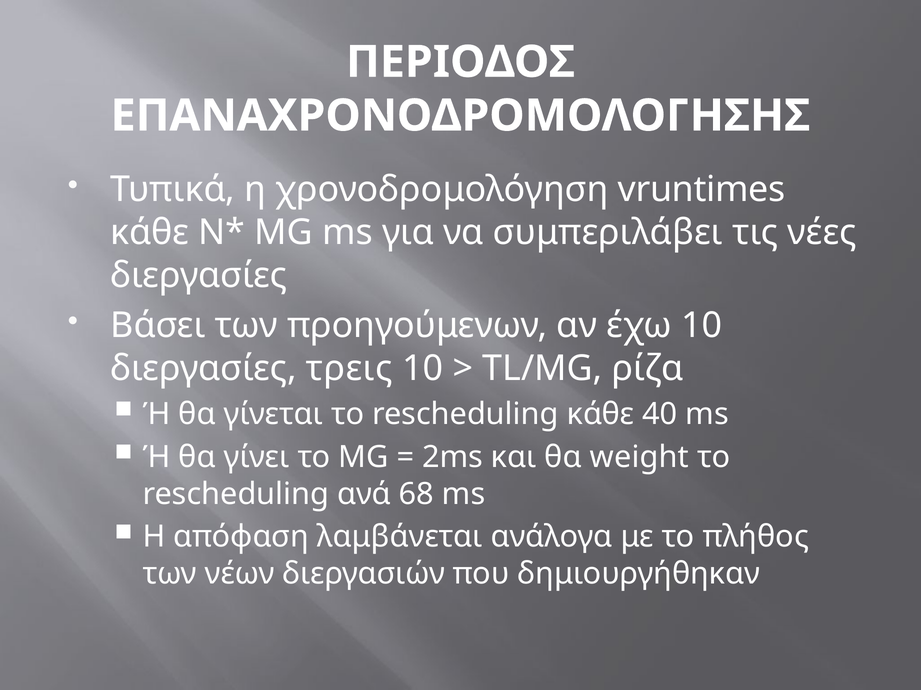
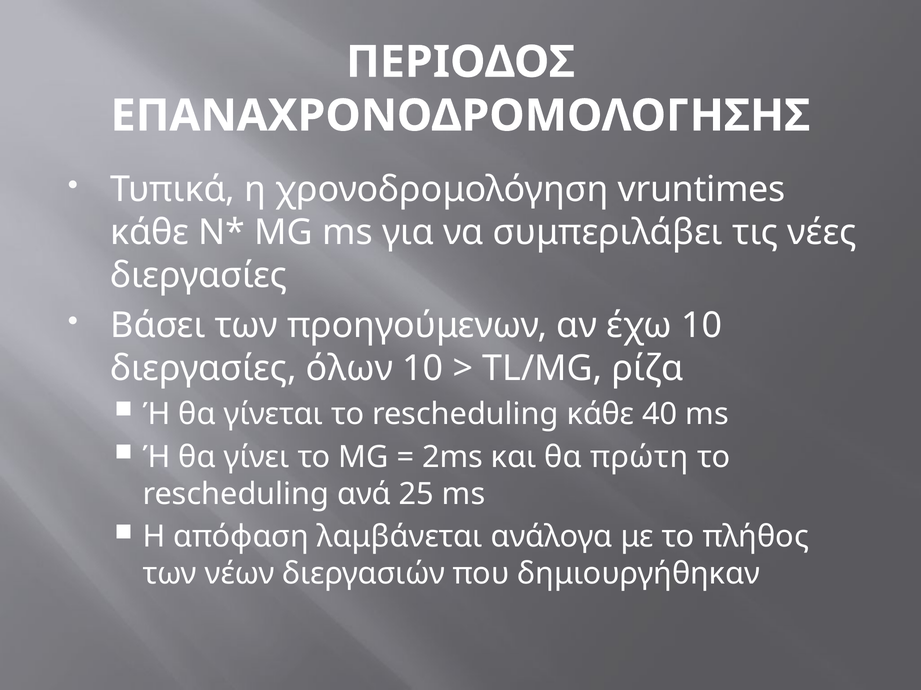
τρεις: τρεις -> όλων
weight: weight -> πρώτη
68: 68 -> 25
